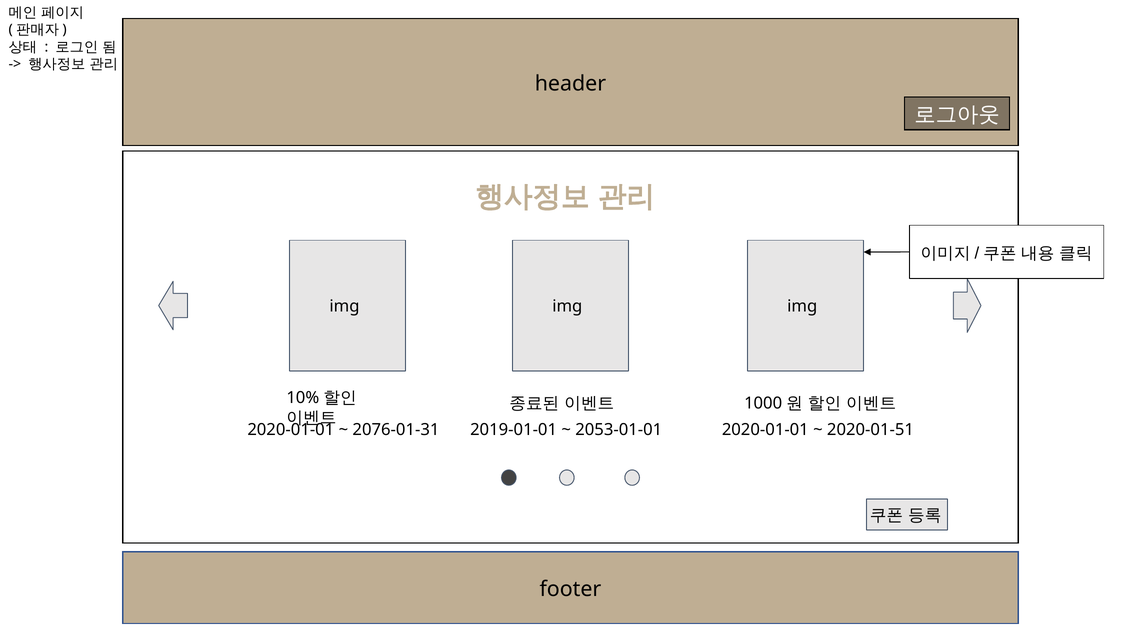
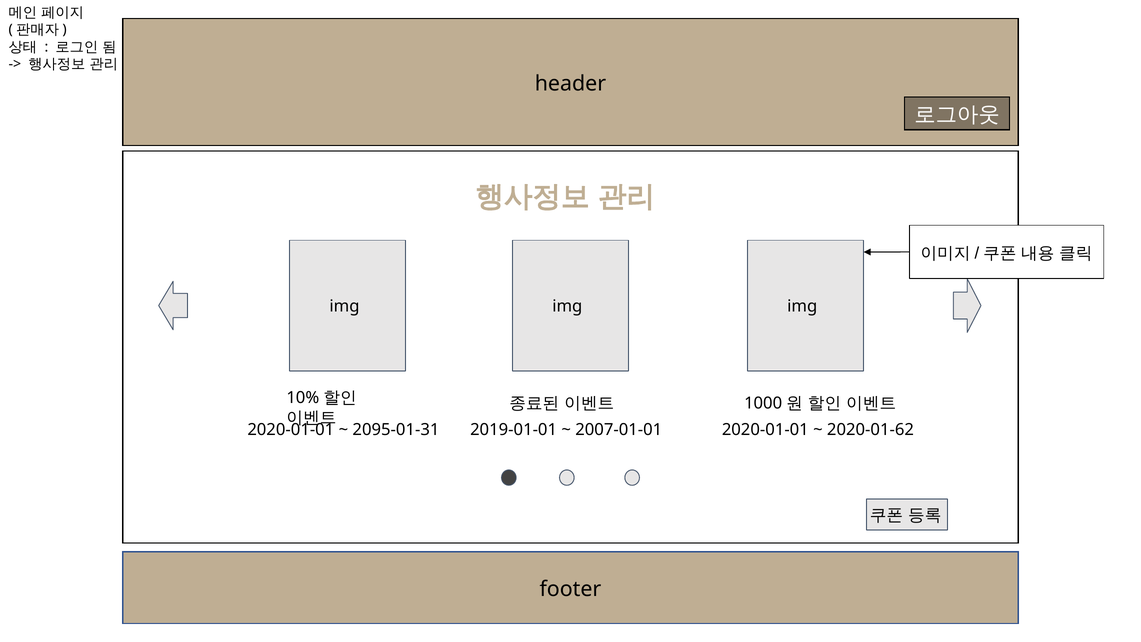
2076-01-31: 2076-01-31 -> 2095-01-31
2053-01-01: 2053-01-01 -> 2007-01-01
2020-01-51: 2020-01-51 -> 2020-01-62
